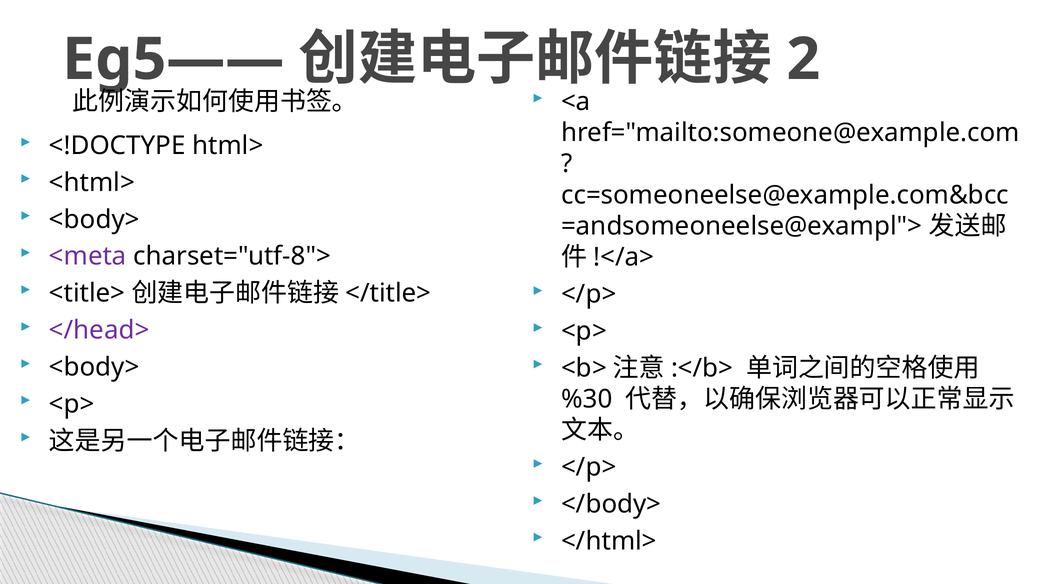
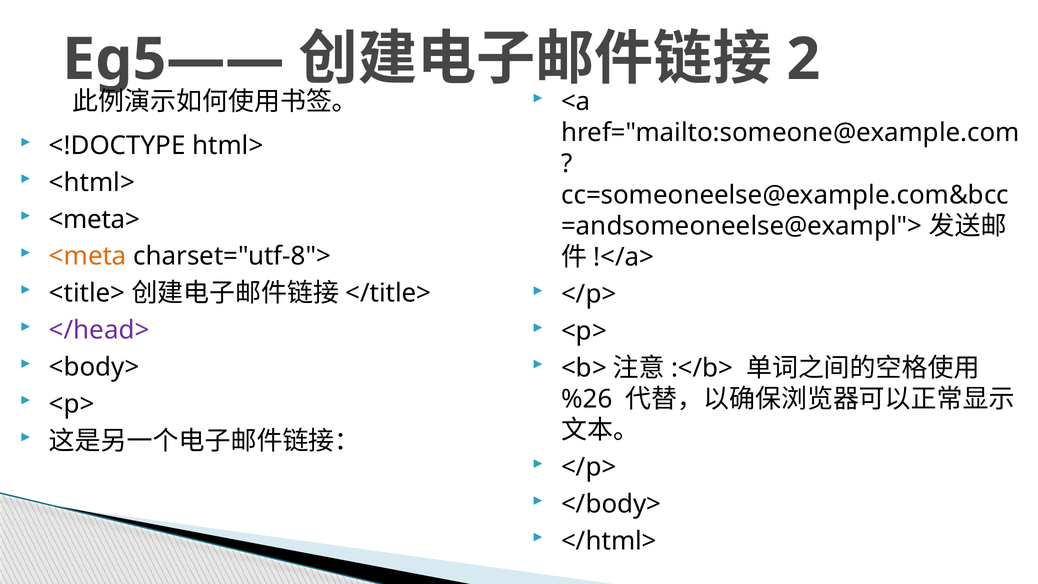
<body> at (94, 219): <body> -> <meta>
<meta colour: purple -> orange
%30: %30 -> %26
